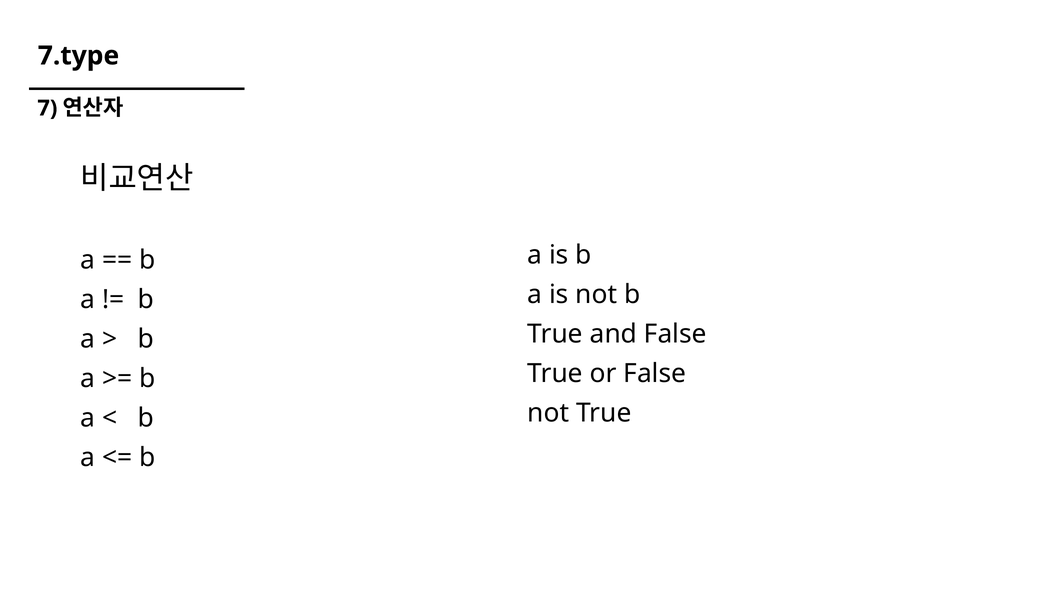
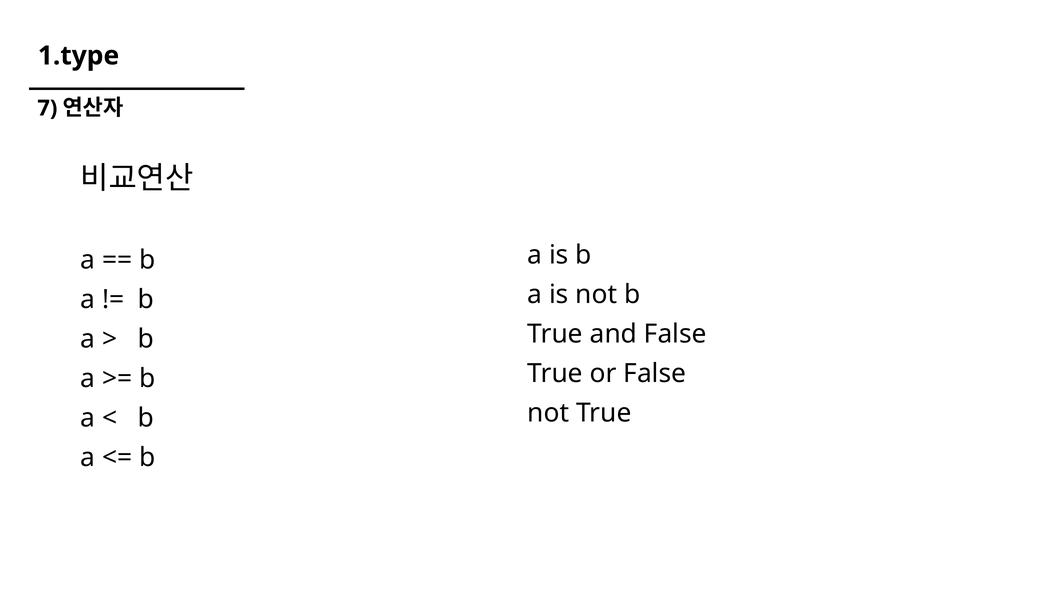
7.type: 7.type -> 1.type
